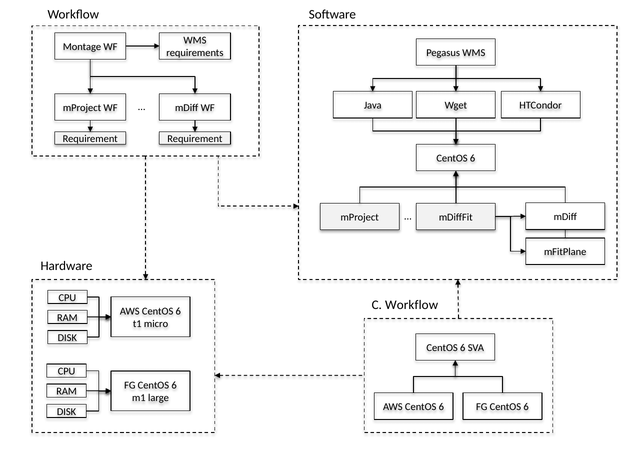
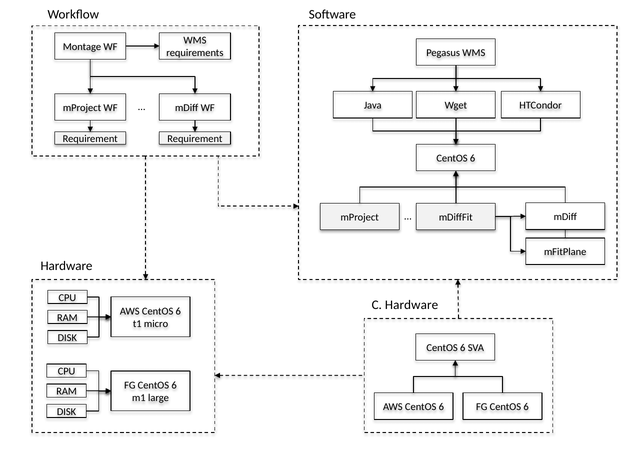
C Workflow: Workflow -> Hardware
